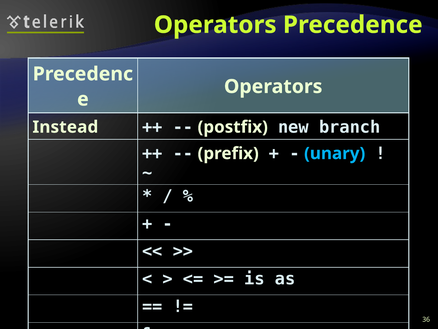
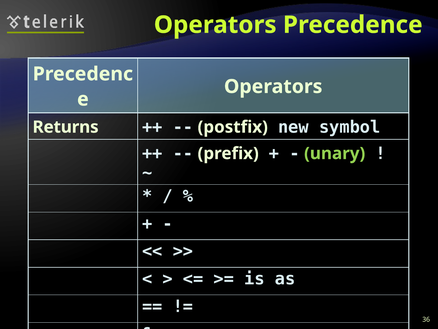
Instead: Instead -> Returns
branch: branch -> symbol
unary colour: light blue -> light green
